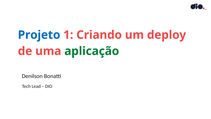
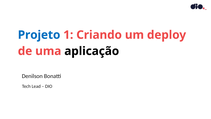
aplicação colour: green -> black
